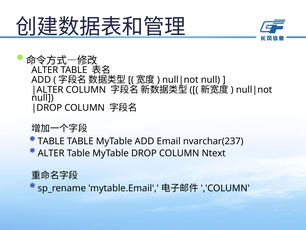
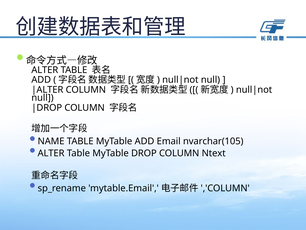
TABLE at (51, 141): TABLE -> NAME
nvarchar(237: nvarchar(237 -> nvarchar(105
